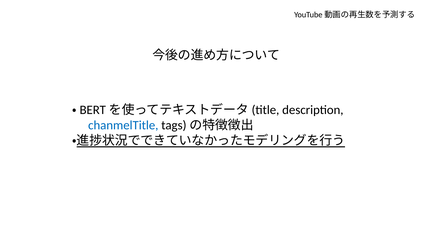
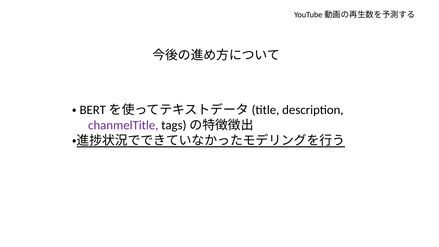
chanmelTitle colour: blue -> purple
